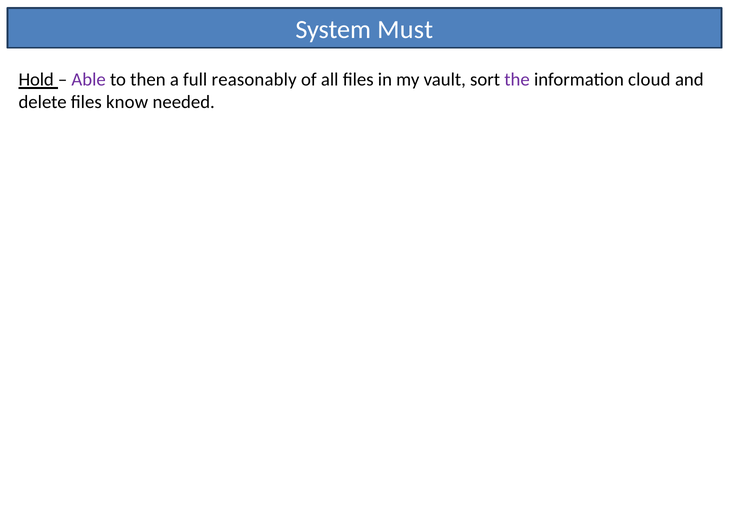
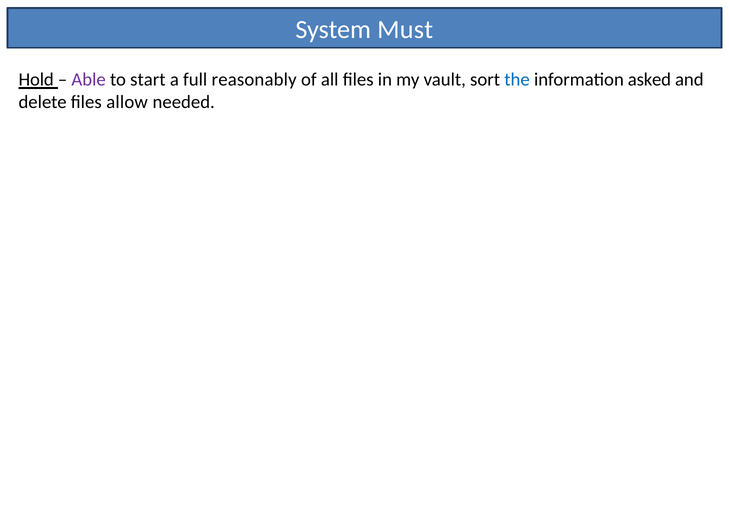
then: then -> start
the colour: purple -> blue
cloud: cloud -> asked
know: know -> allow
